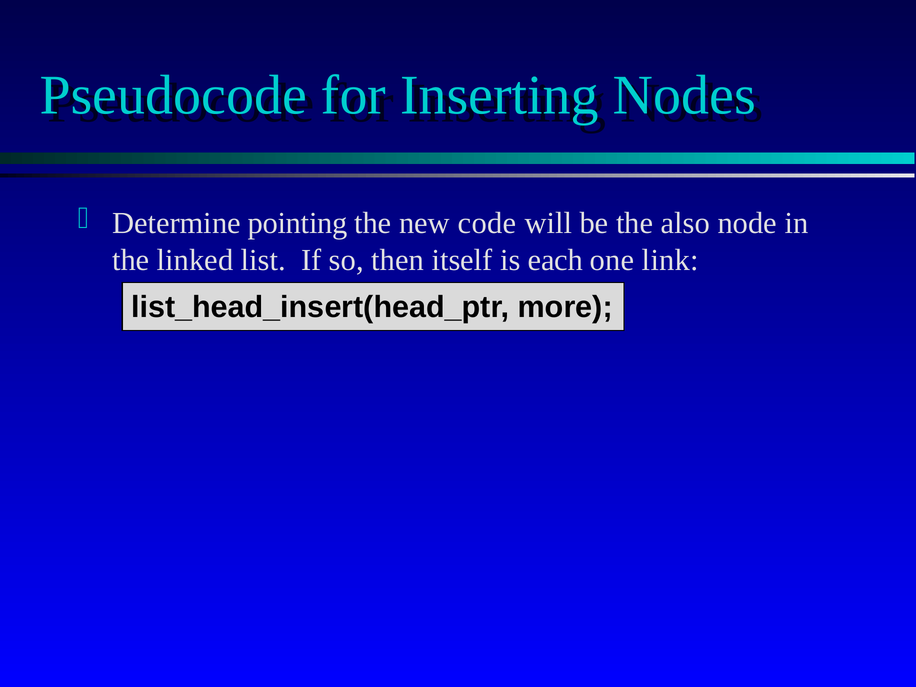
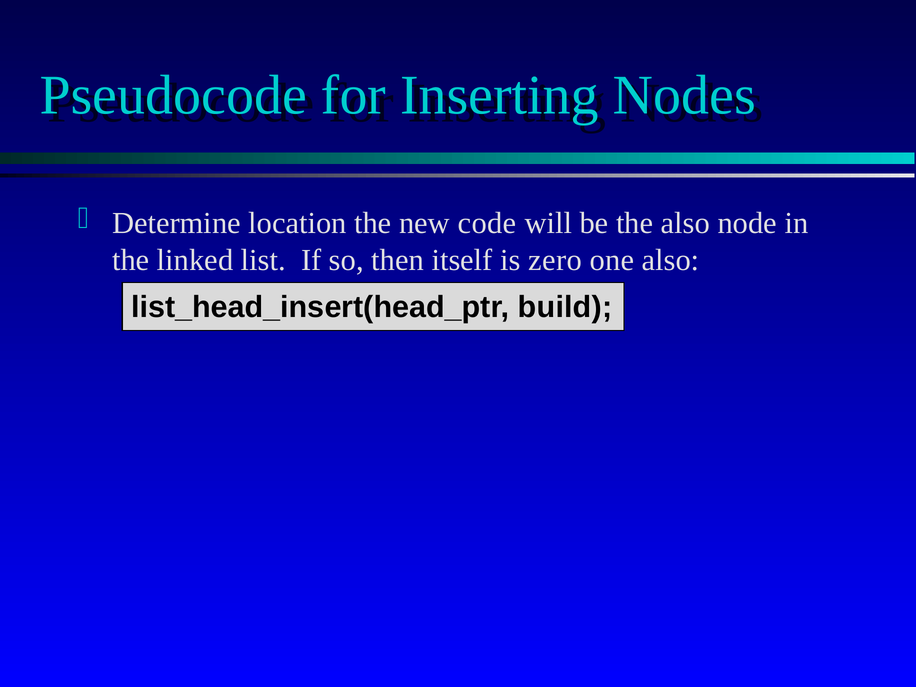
pointing: pointing -> location
each: each -> zero
one link: link -> also
more: more -> build
